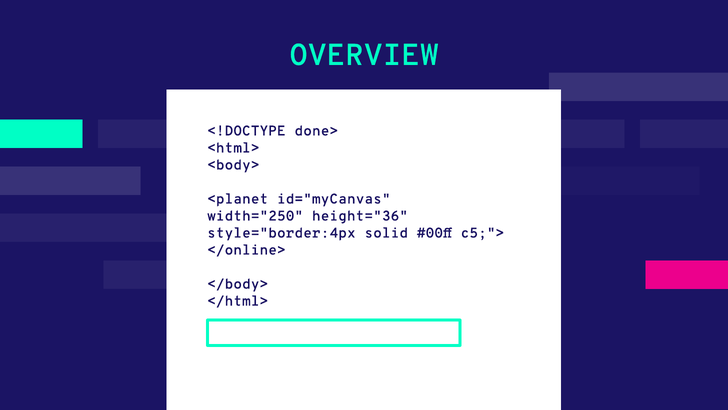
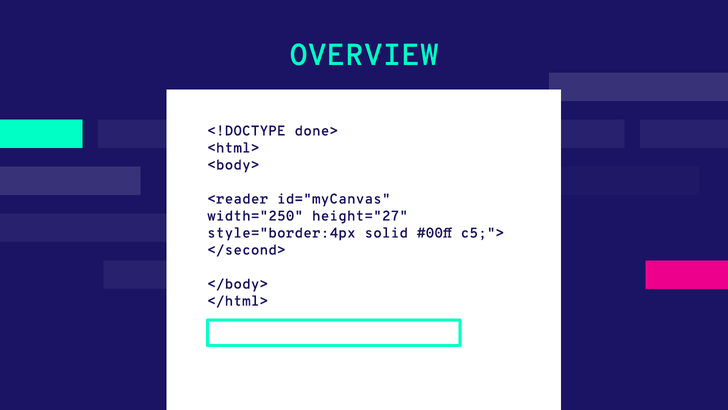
<planet: <planet -> <reader
height="36: height="36 -> height="27
</online>: </online> -> </second>
